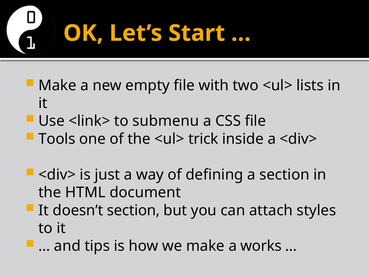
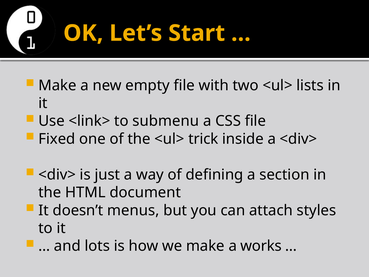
Tools: Tools -> Fixed
doesn’t section: section -> menus
tips: tips -> lots
